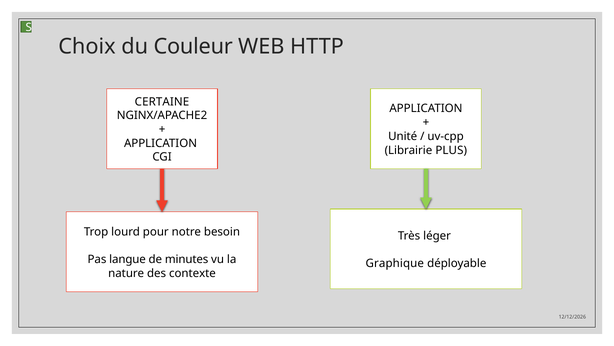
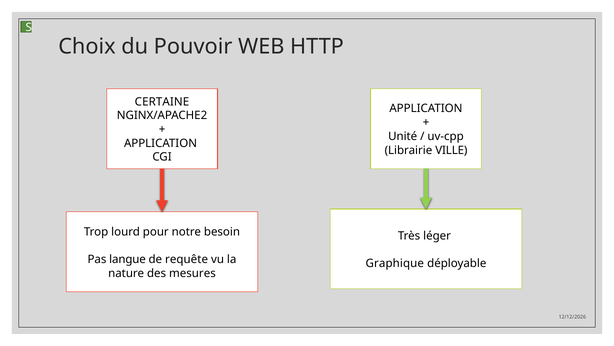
Couleur: Couleur -> Pouvoir
PLUS: PLUS -> VILLE
minutes: minutes -> requête
contexte: contexte -> mesures
